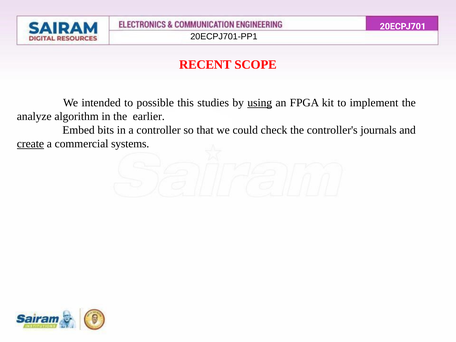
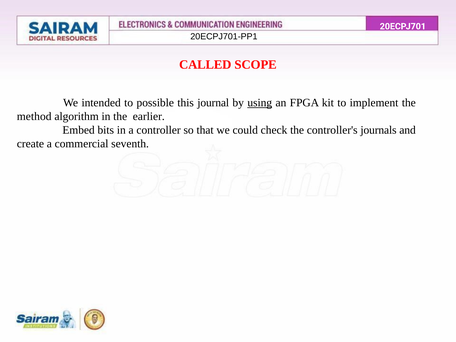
RECENT: RECENT -> CALLED
studies: studies -> journal
analyze: analyze -> method
create underline: present -> none
systems: systems -> seventh
